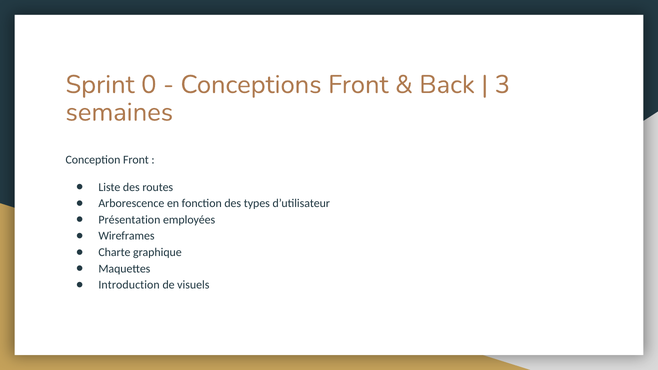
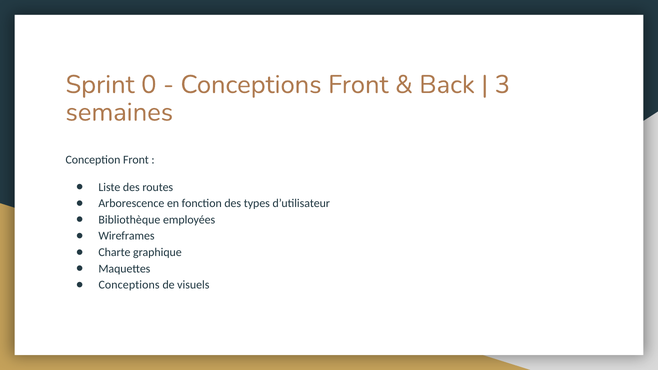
Présentation: Présentation -> Bibliothèque
Introduction at (129, 285): Introduction -> Conceptions
